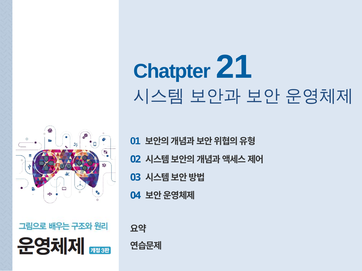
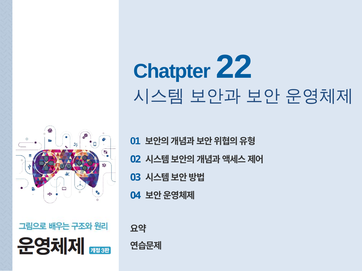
21: 21 -> 22
